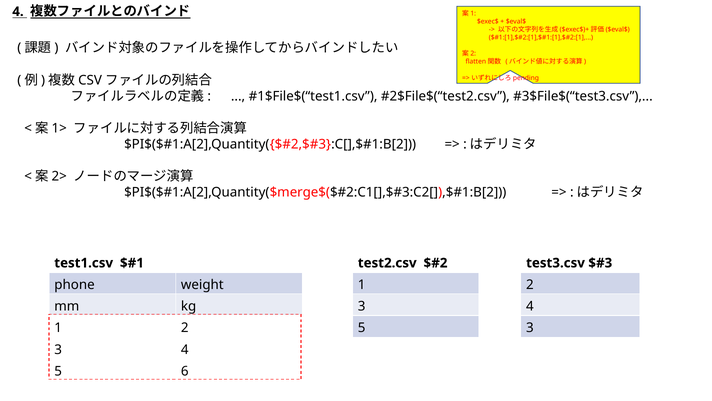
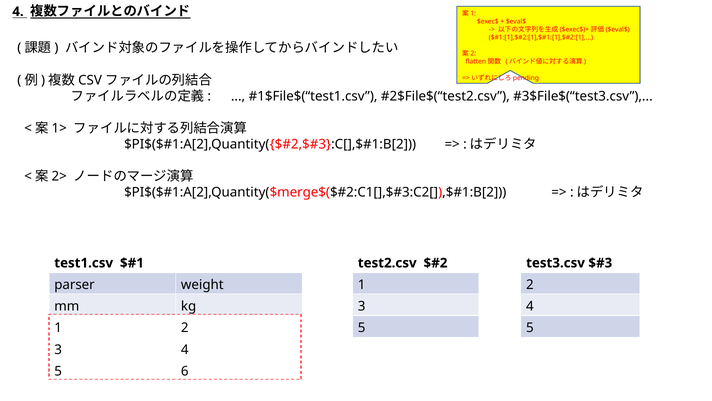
phone: phone -> parser
5 3: 3 -> 5
